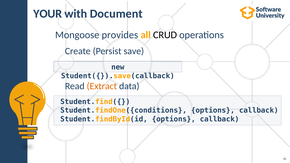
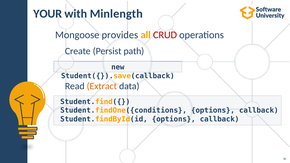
Document: Document -> Minlength
CRUD colour: black -> red
save: save -> path
